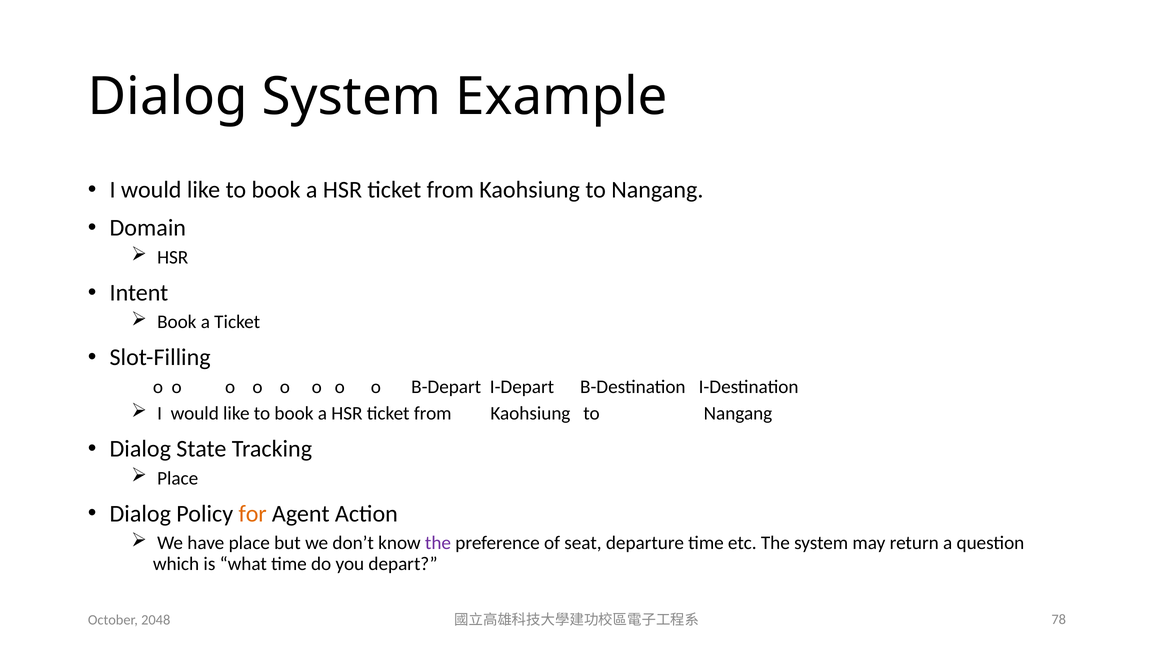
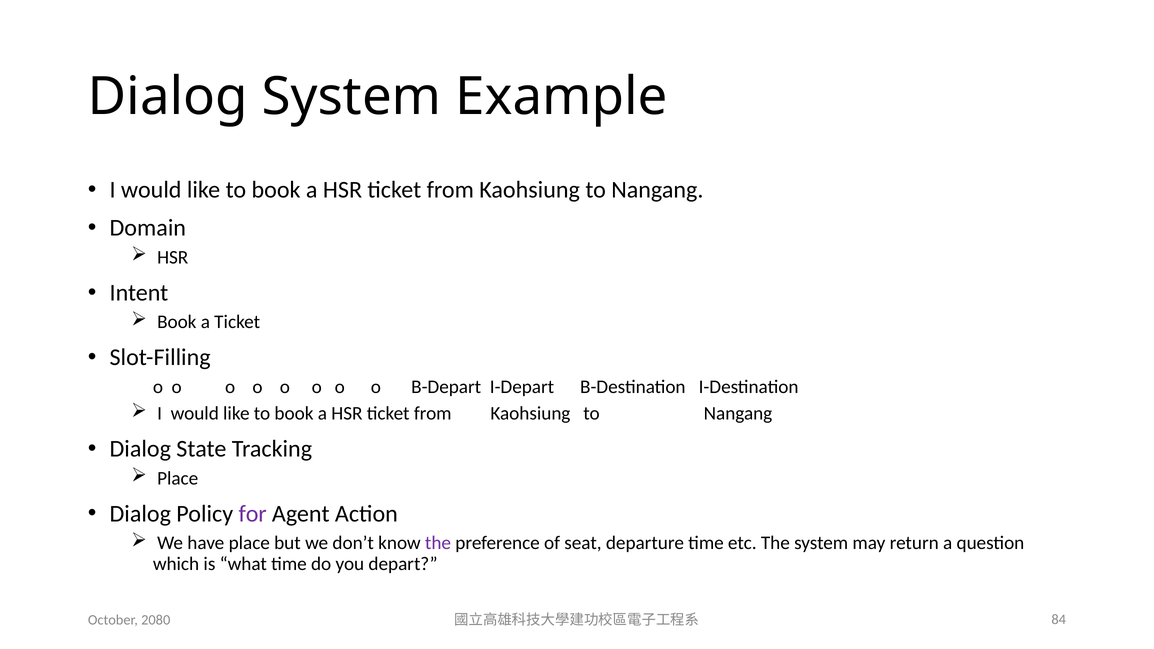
for colour: orange -> purple
2048: 2048 -> 2080
78: 78 -> 84
